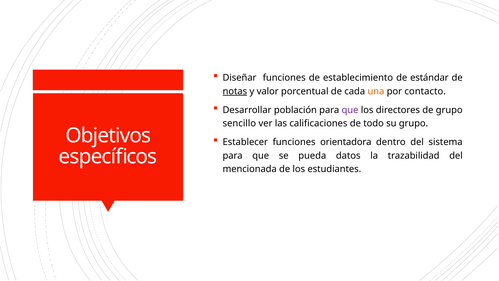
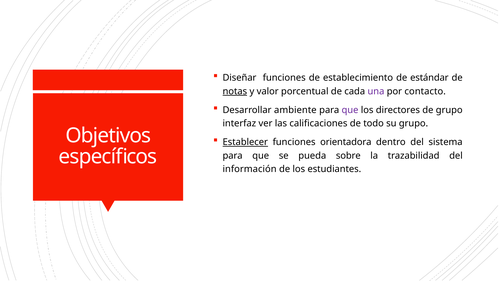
una colour: orange -> purple
población: población -> ambiente
sencillo: sencillo -> interfaz
Establecer underline: none -> present
datos: datos -> sobre
mencionada: mencionada -> información
